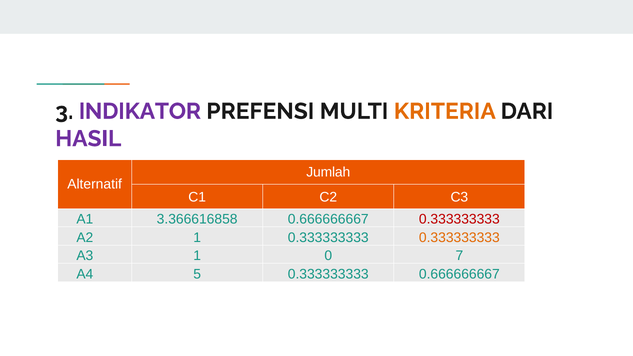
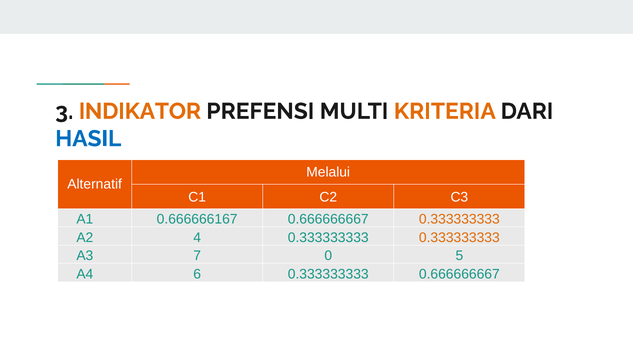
INDIKATOR colour: purple -> orange
HASIL colour: purple -> blue
Jumlah: Jumlah -> Melalui
3.366616858: 3.366616858 -> 0.666666167
0.333333333 at (459, 219) colour: red -> orange
A2 1: 1 -> 4
A3 1: 1 -> 7
7: 7 -> 5
5: 5 -> 6
